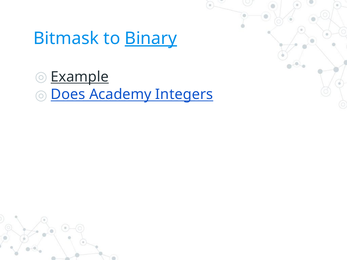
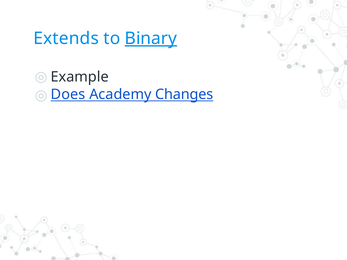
Bitmask: Bitmask -> Extends
Example underline: present -> none
Integers: Integers -> Changes
